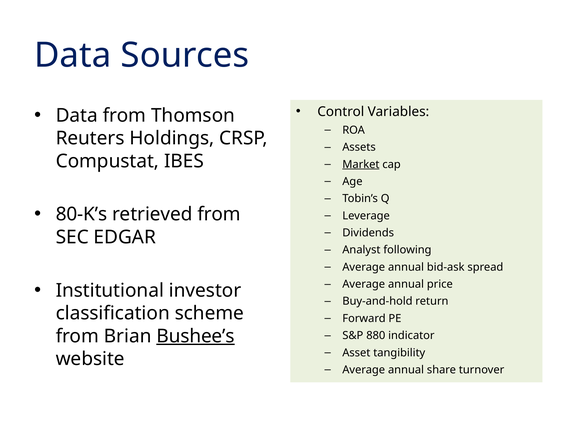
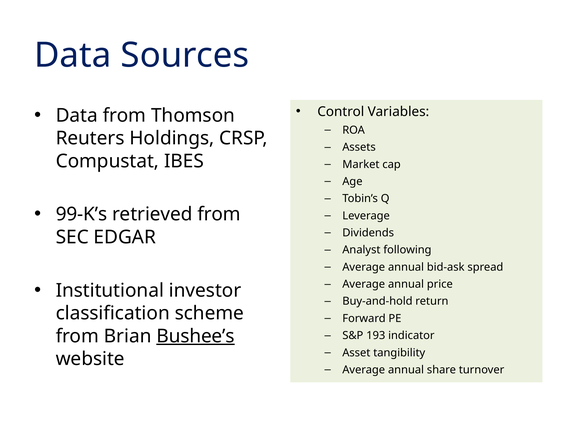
Market underline: present -> none
80-K’s: 80-K’s -> 99-K’s
880: 880 -> 193
